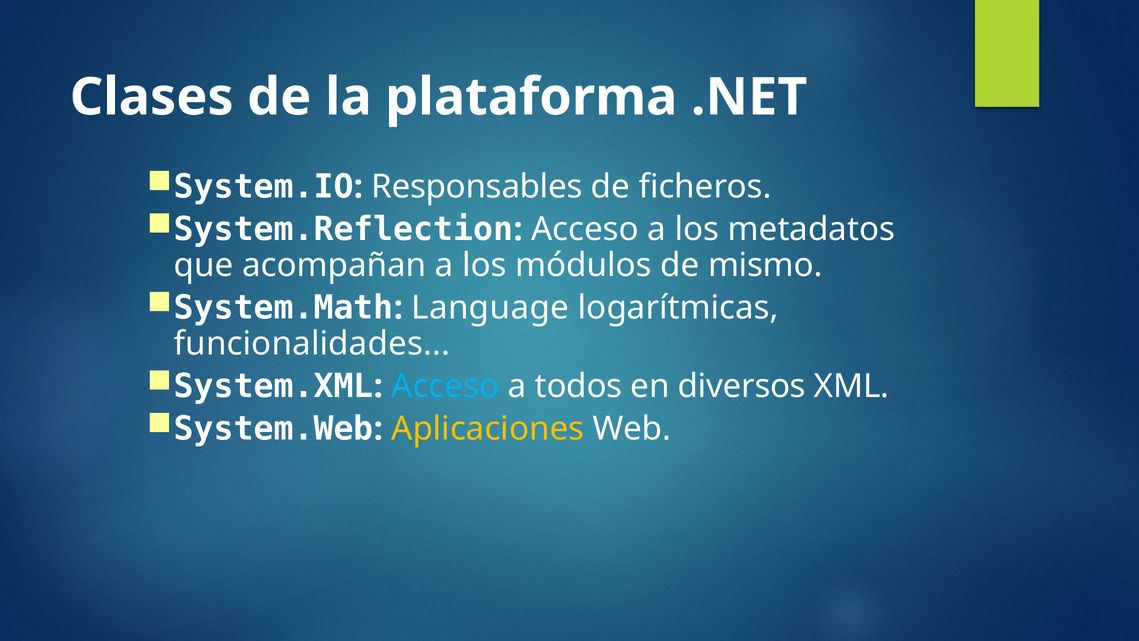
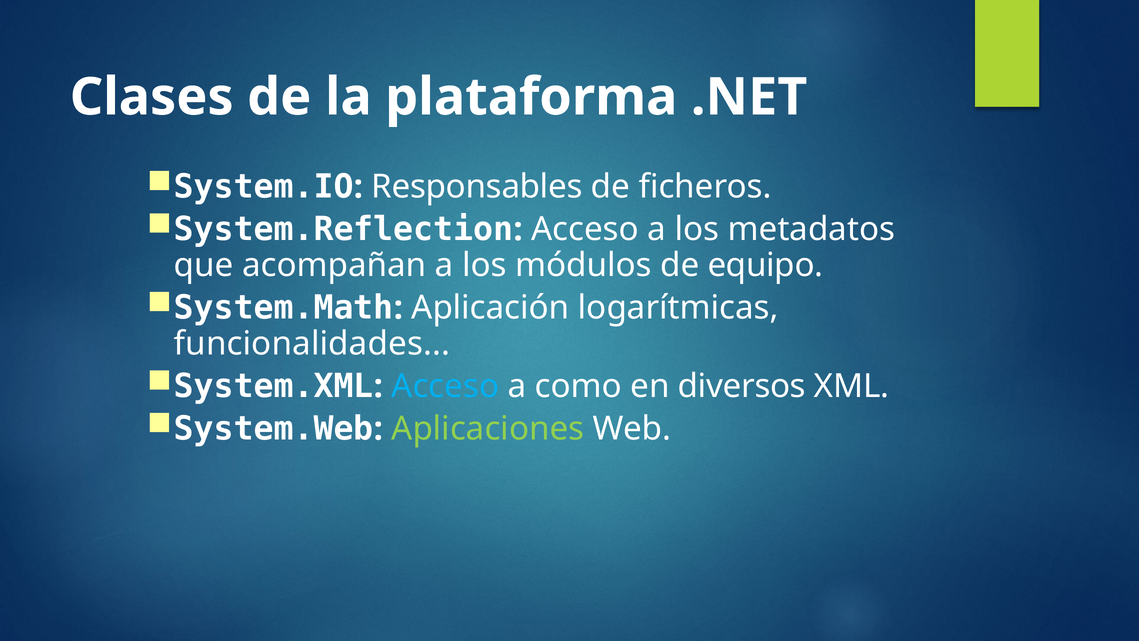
mismo: mismo -> equipo
Language: Language -> Aplicación
todos: todos -> como
Aplicaciones colour: yellow -> light green
